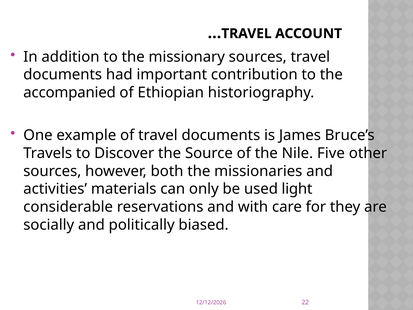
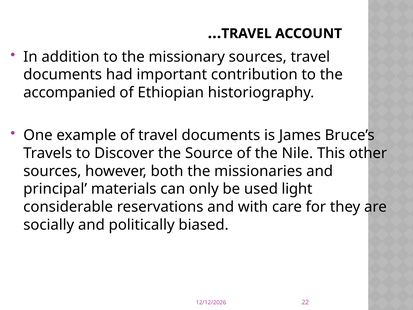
Five: Five -> This
activities: activities -> principal
